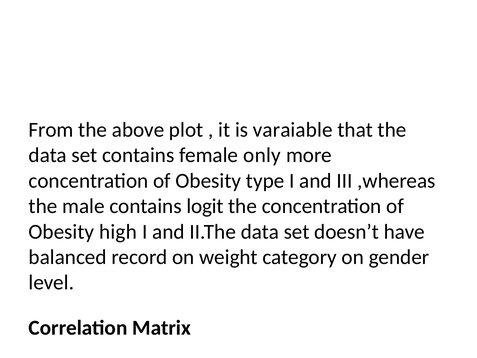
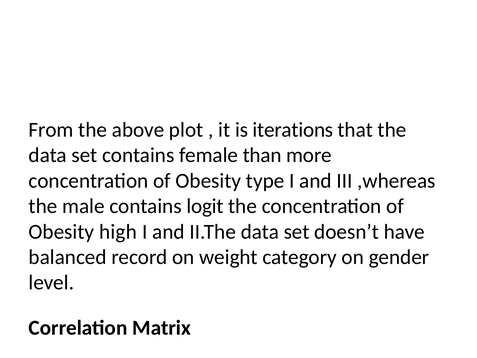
varaiable: varaiable -> iterations
only: only -> than
